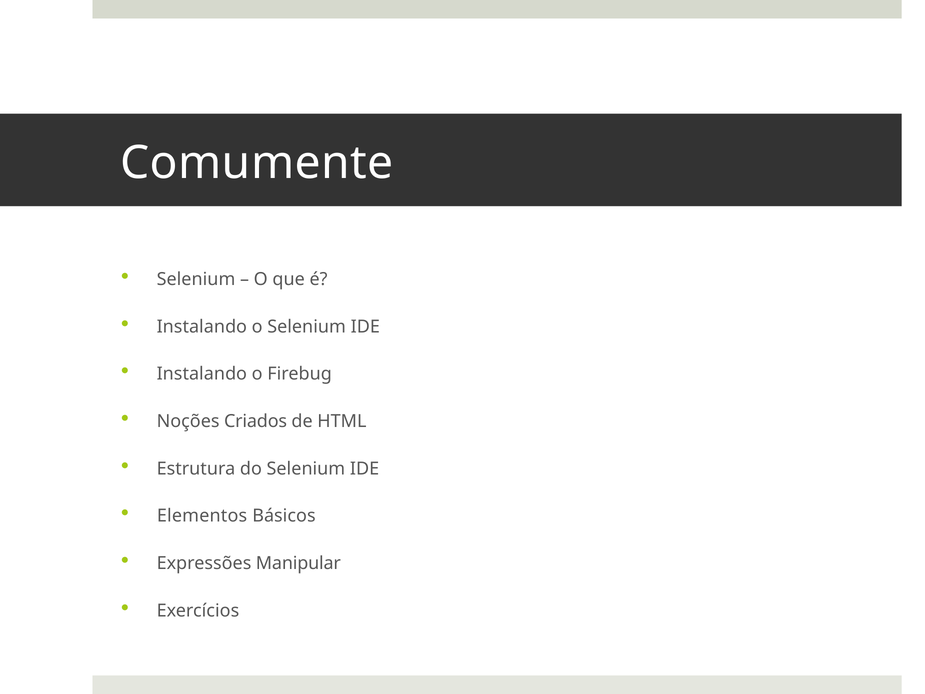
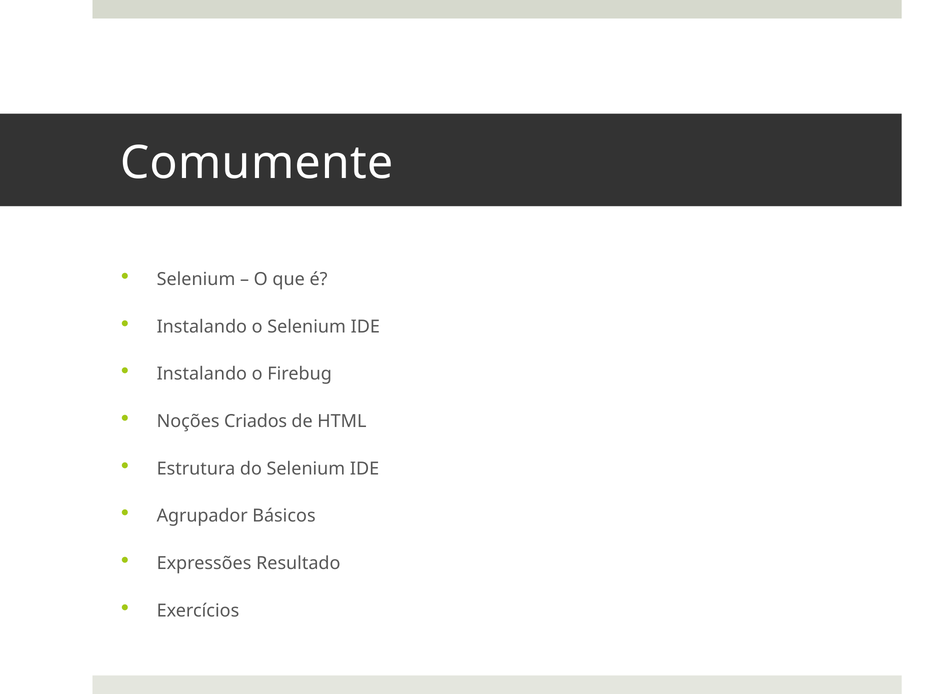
Elementos: Elementos -> Agrupador
Manipular: Manipular -> Resultado
